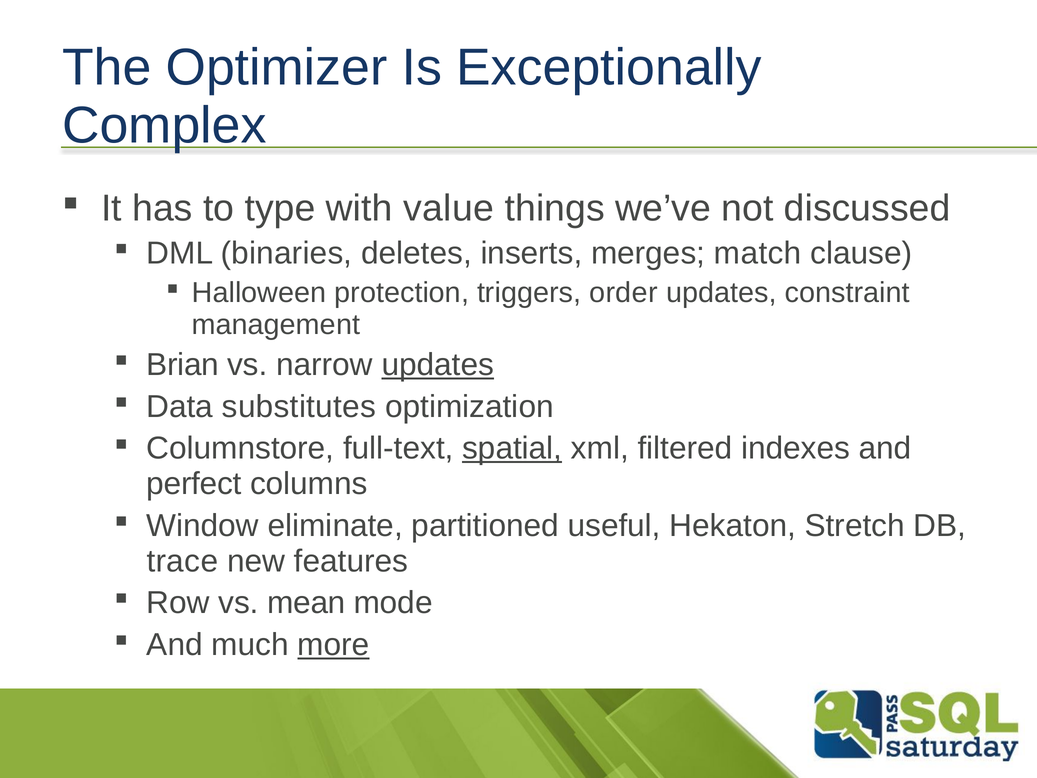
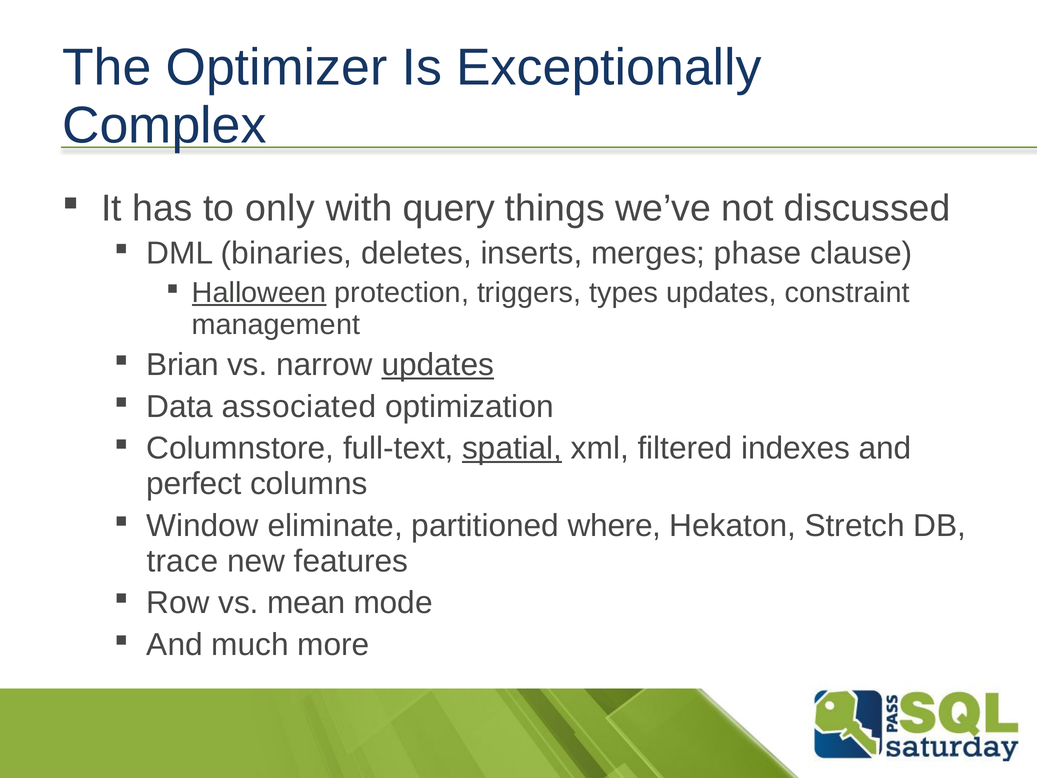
type: type -> only
value: value -> query
match: match -> phase
Halloween underline: none -> present
order: order -> types
substitutes: substitutes -> associated
useful: useful -> where
more underline: present -> none
